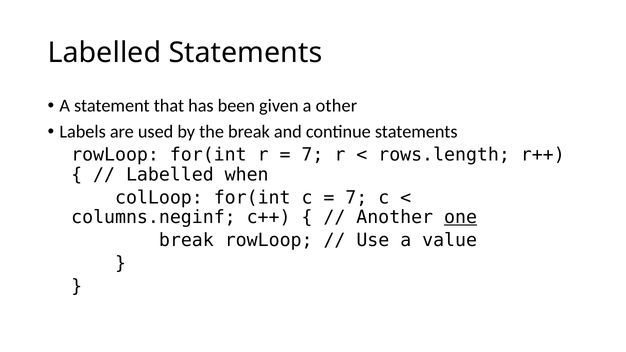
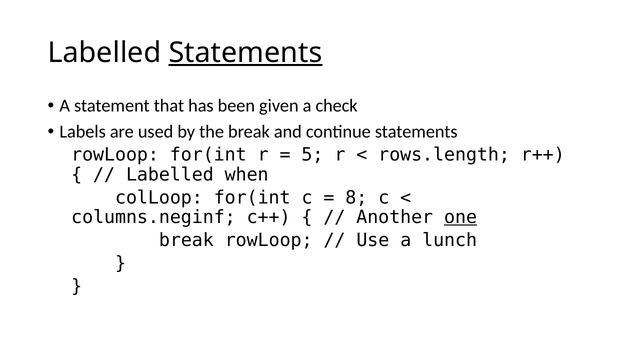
Statements at (245, 53) underline: none -> present
other: other -> check
7 at (312, 155): 7 -> 5
7 at (356, 198): 7 -> 8
value: value -> lunch
